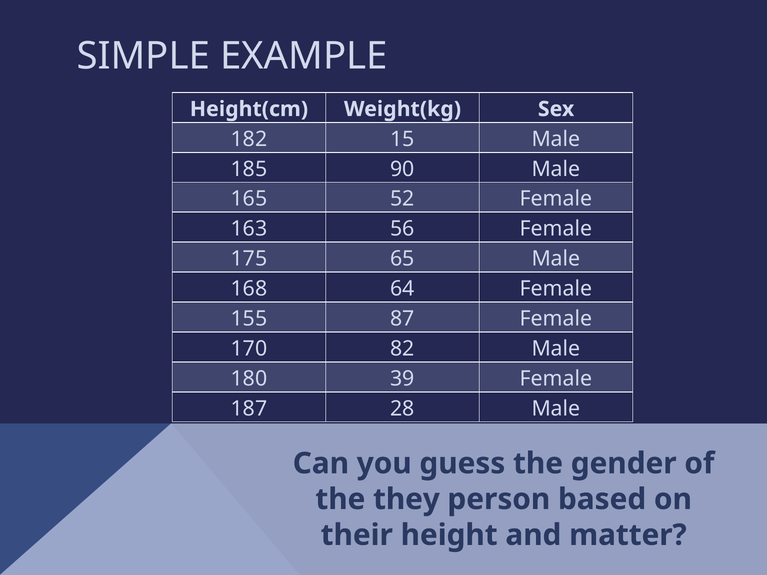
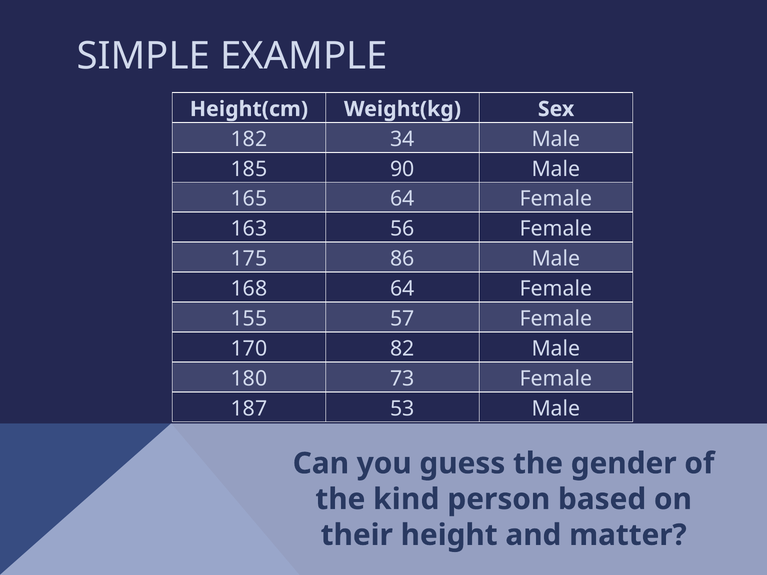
15: 15 -> 34
165 52: 52 -> 64
65: 65 -> 86
87: 87 -> 57
39: 39 -> 73
28: 28 -> 53
they: they -> kind
